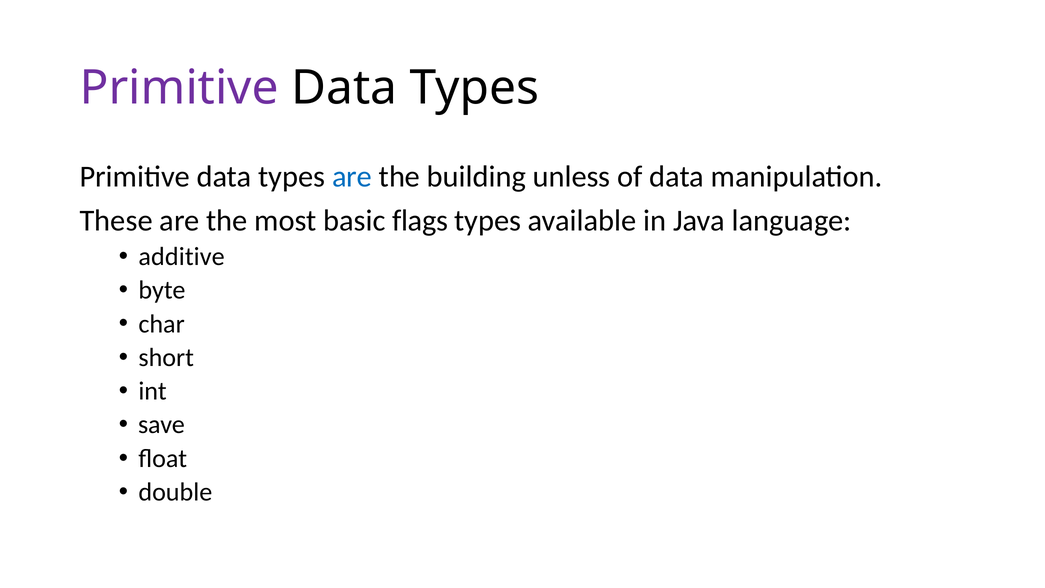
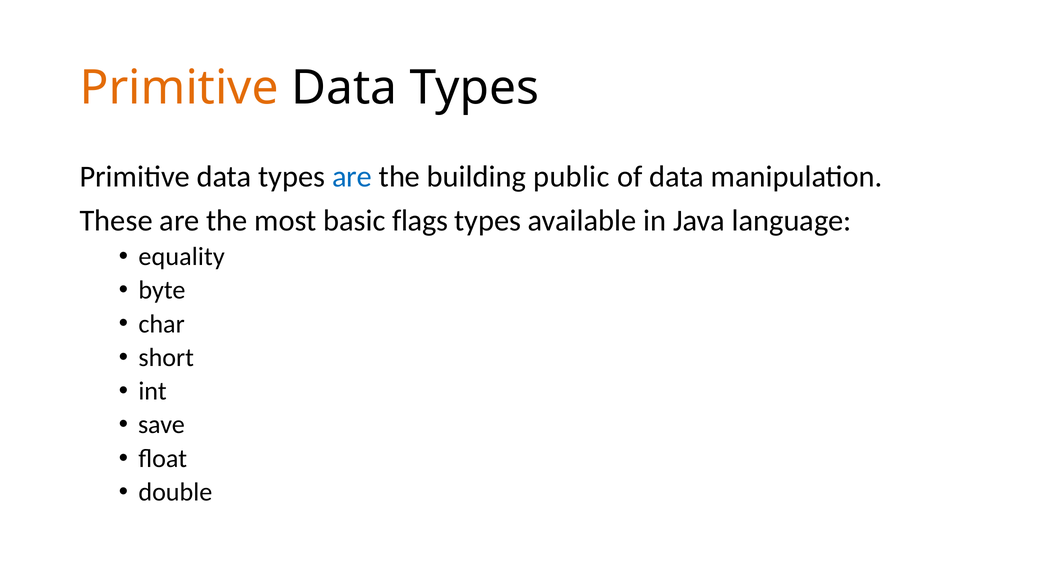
Primitive at (179, 88) colour: purple -> orange
unless: unless -> public
additive: additive -> equality
